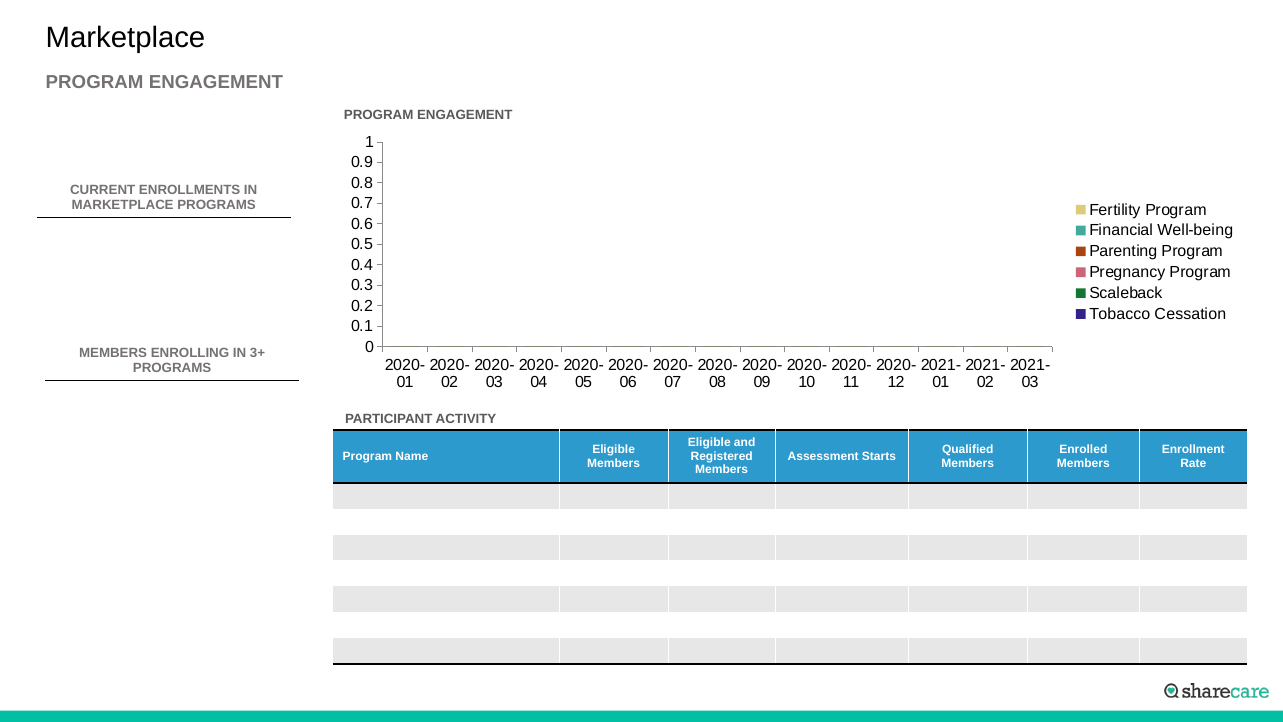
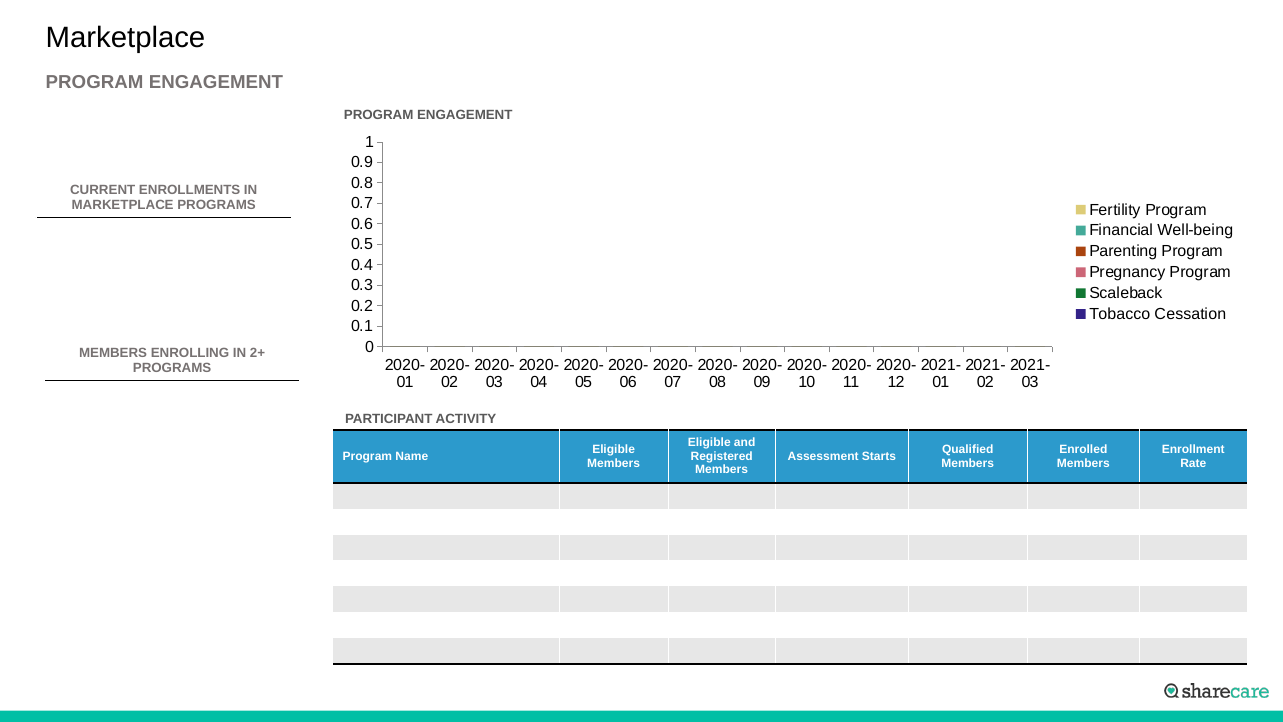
3+: 3+ -> 2+
